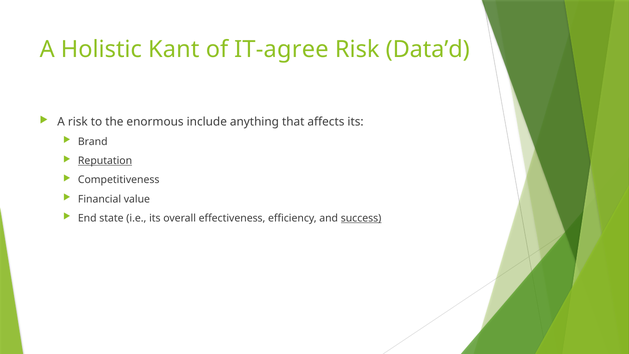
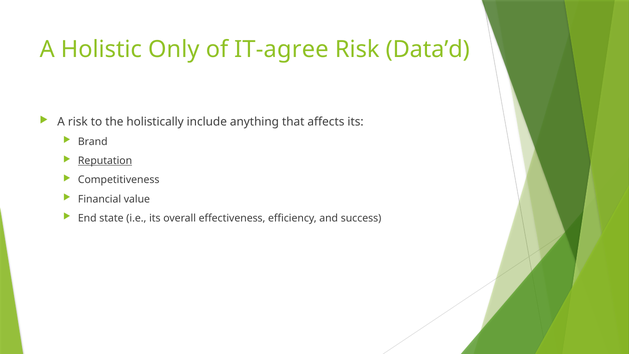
Kant: Kant -> Only
enormous: enormous -> holistically
success underline: present -> none
